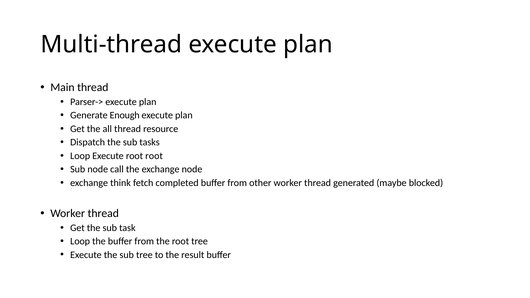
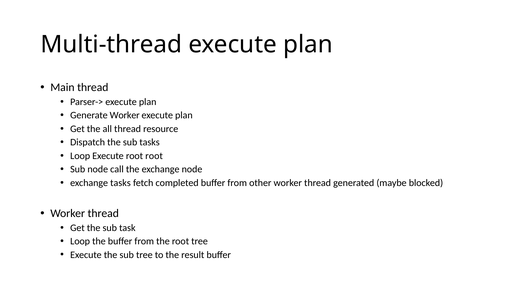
Generate Enough: Enough -> Worker
exchange think: think -> tasks
